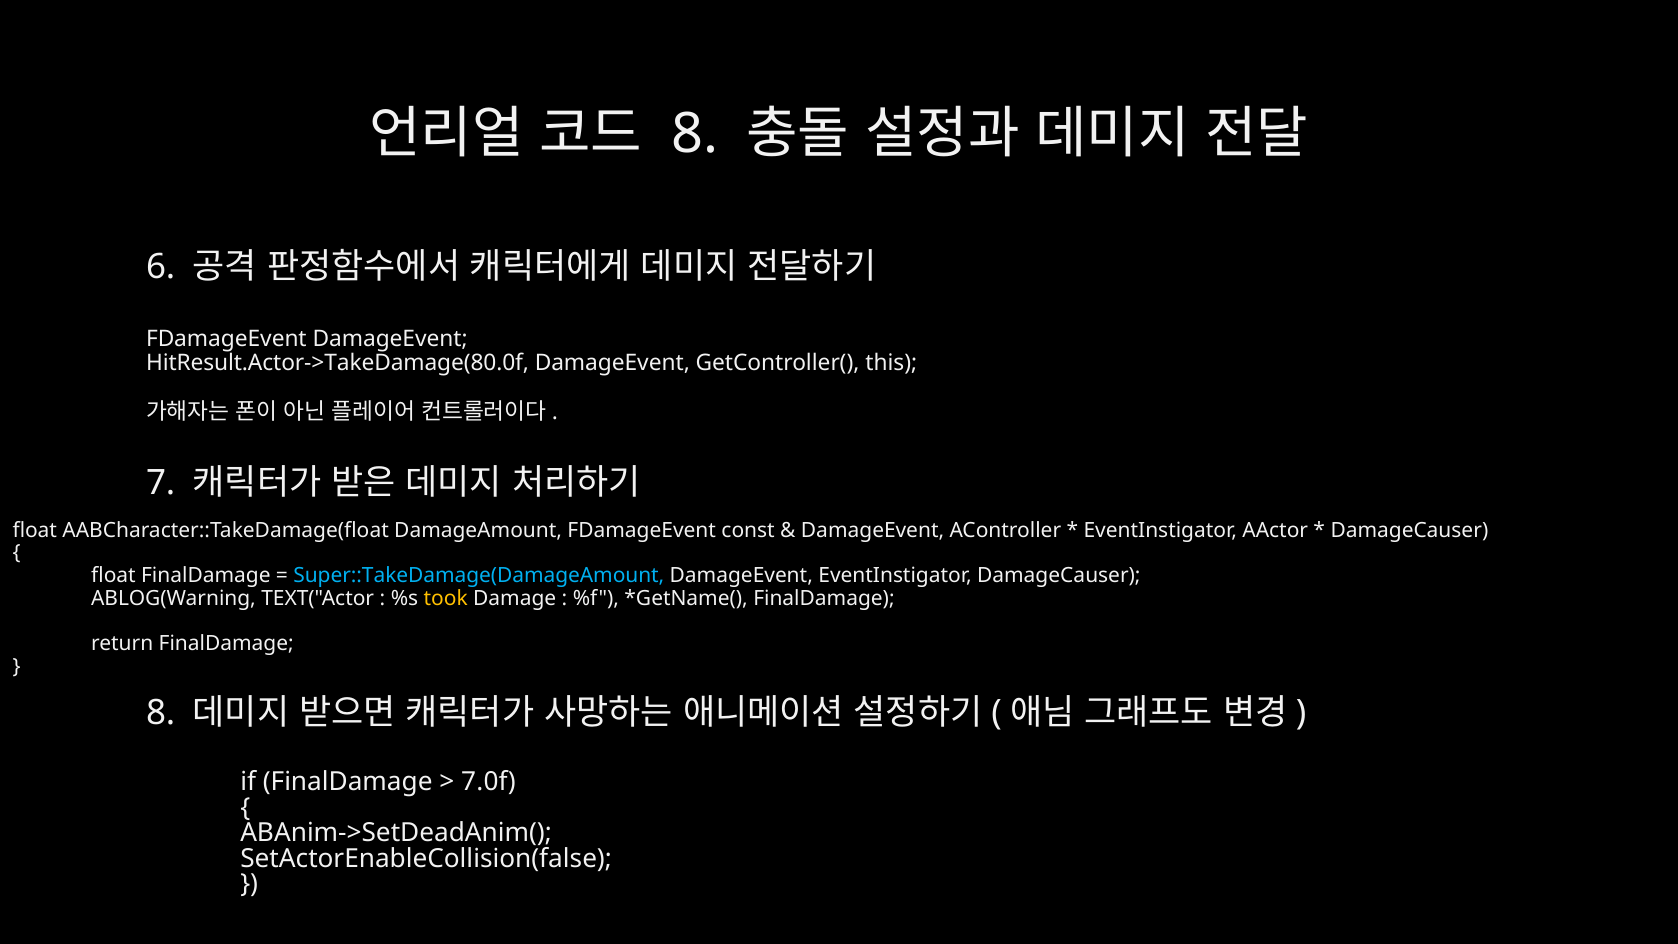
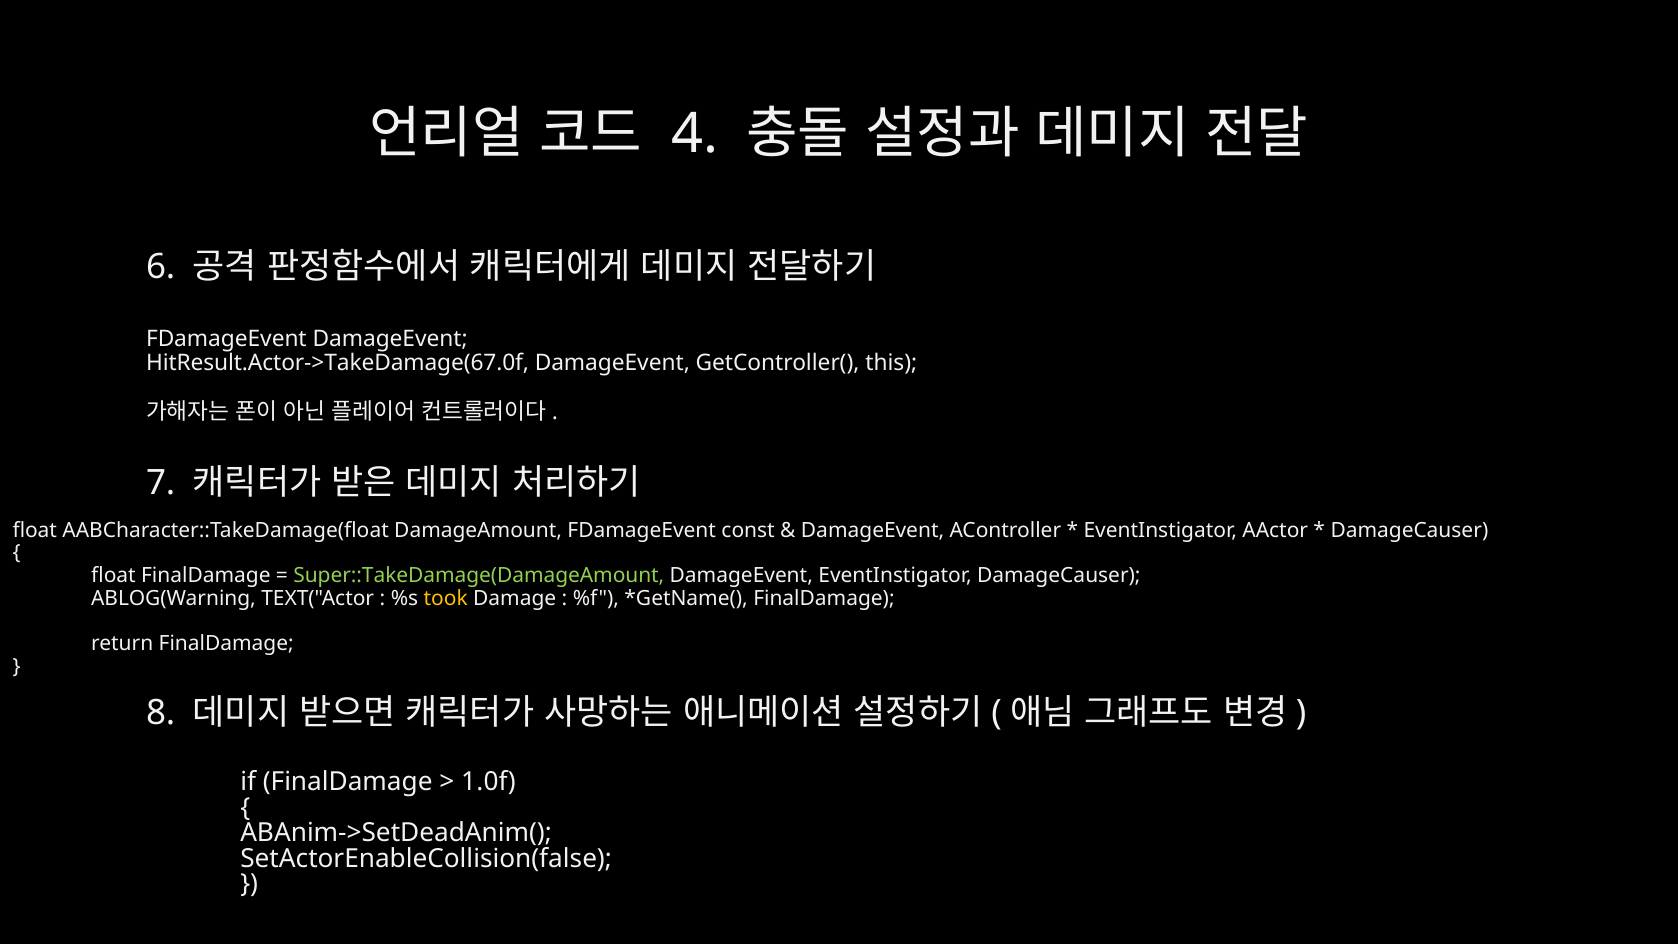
8 at (695, 134): 8 -> 4
HitResult.Actor->TakeDamage(80.0f: HitResult.Actor->TakeDamage(80.0f -> HitResult.Actor->TakeDamage(67.0f
Super::TakeDamage(DamageAmount colour: light blue -> light green
7.0f: 7.0f -> 1.0f
